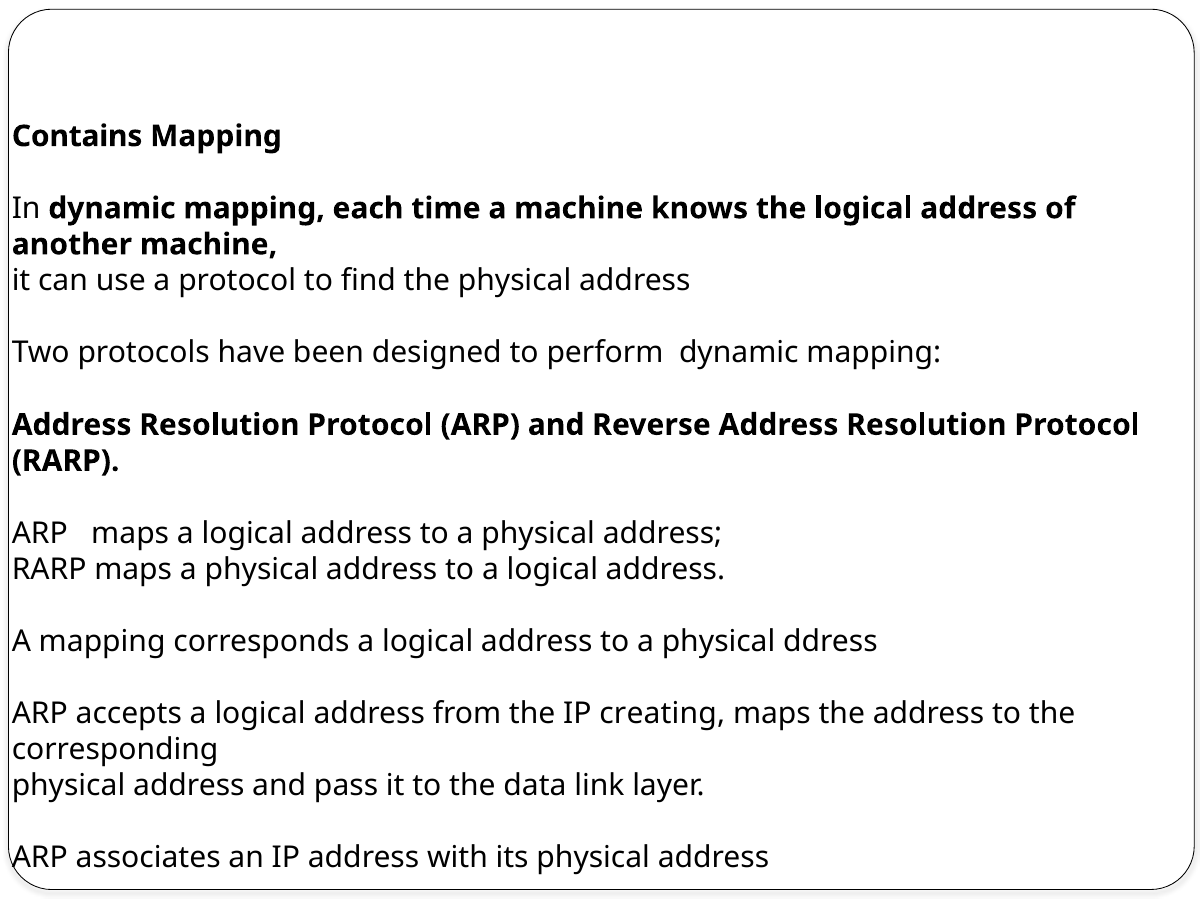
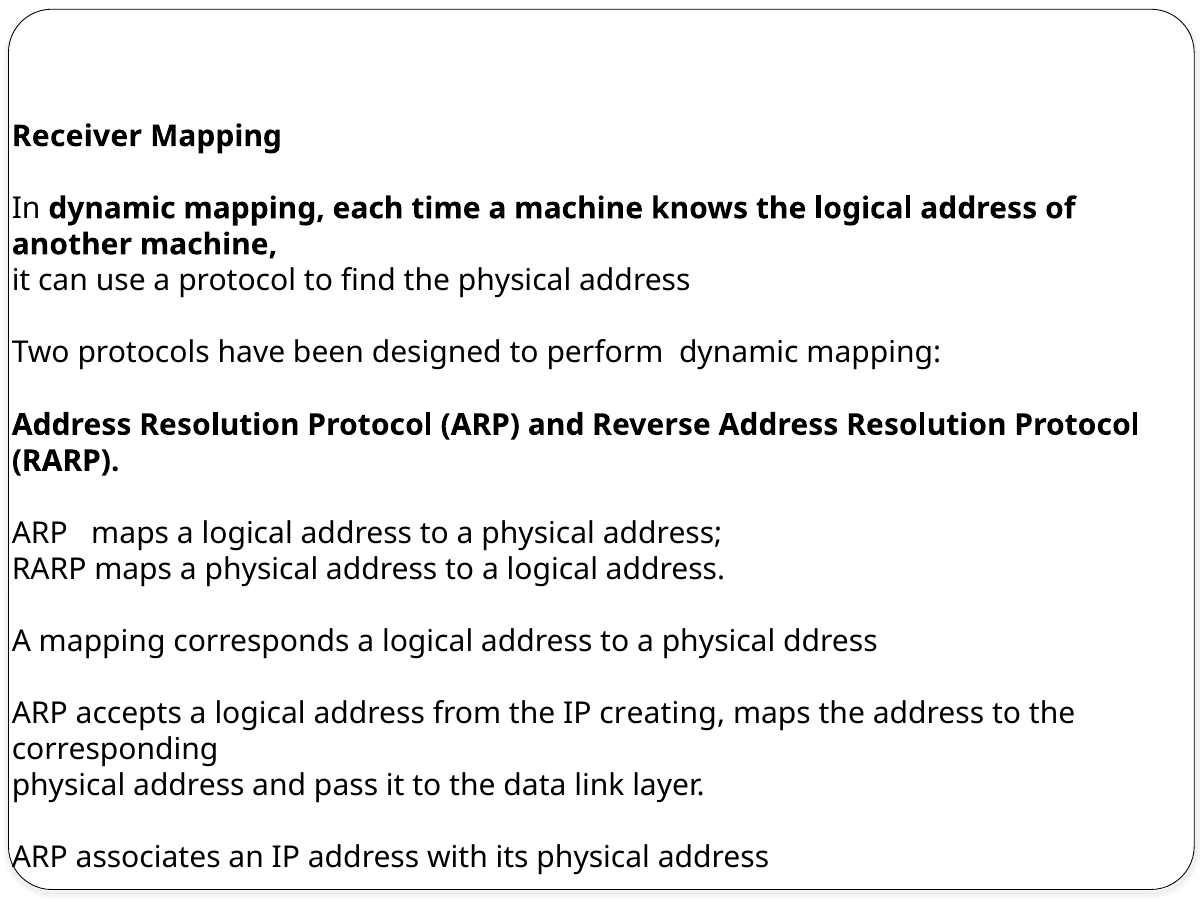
Contains: Contains -> Receiver
